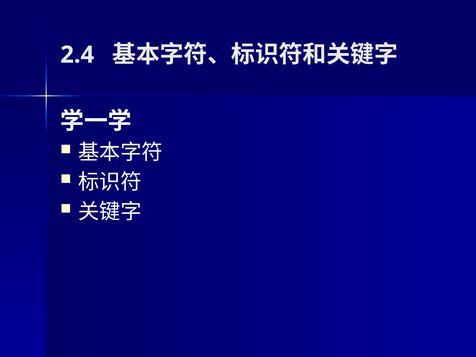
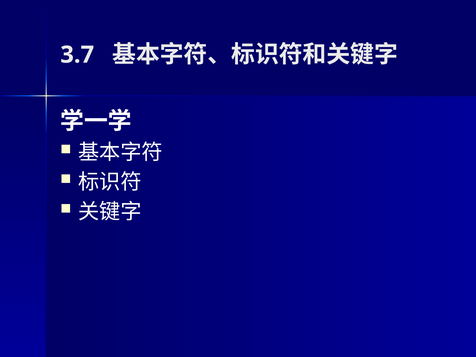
2.4: 2.4 -> 3.7
